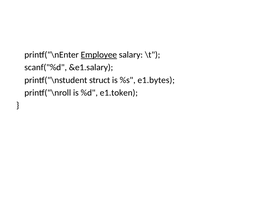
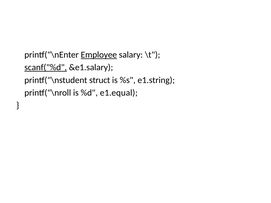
scanf("%d underline: none -> present
e1.bytes: e1.bytes -> e1.string
e1.token: e1.token -> e1.equal
